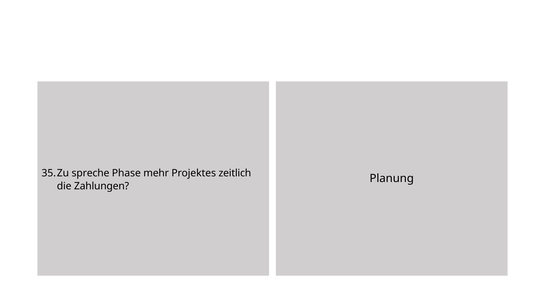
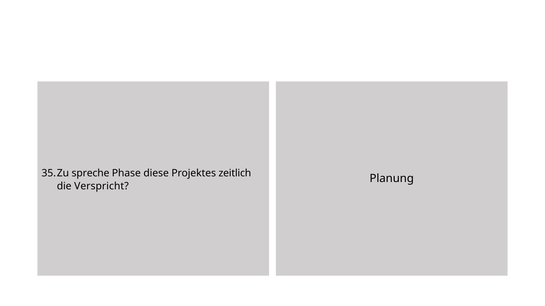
mehr: mehr -> diese
Zahlungen: Zahlungen -> Verspricht
